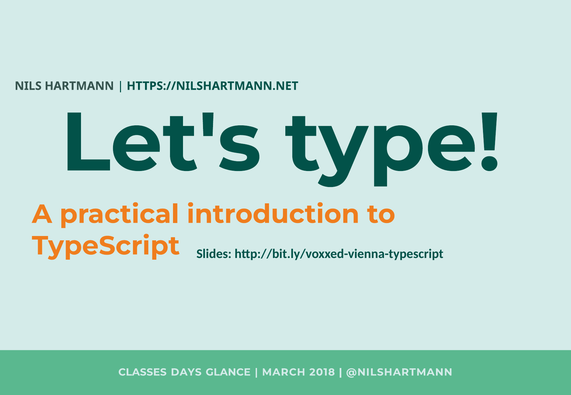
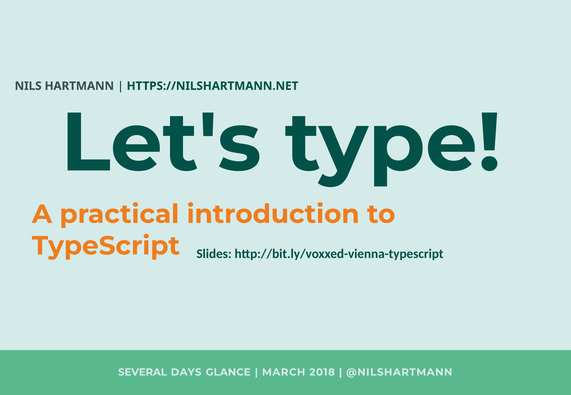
CLASSES: CLASSES -> SEVERAL
